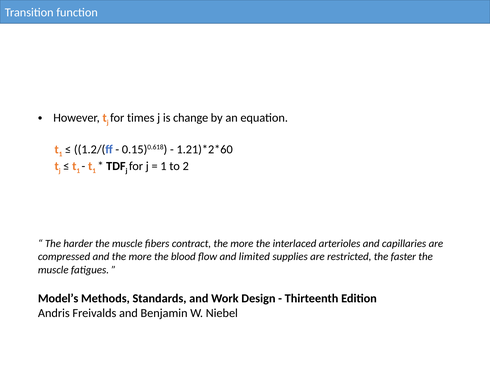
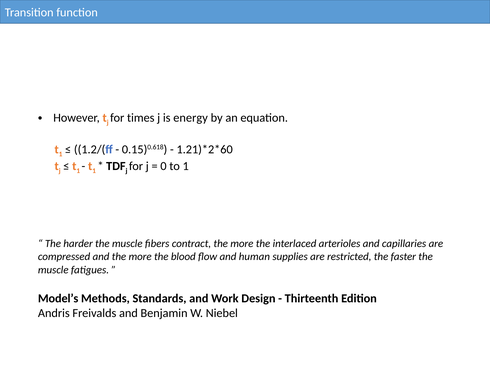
change: change -> energy
1 at (164, 166): 1 -> 0
to 2: 2 -> 1
limited: limited -> human
